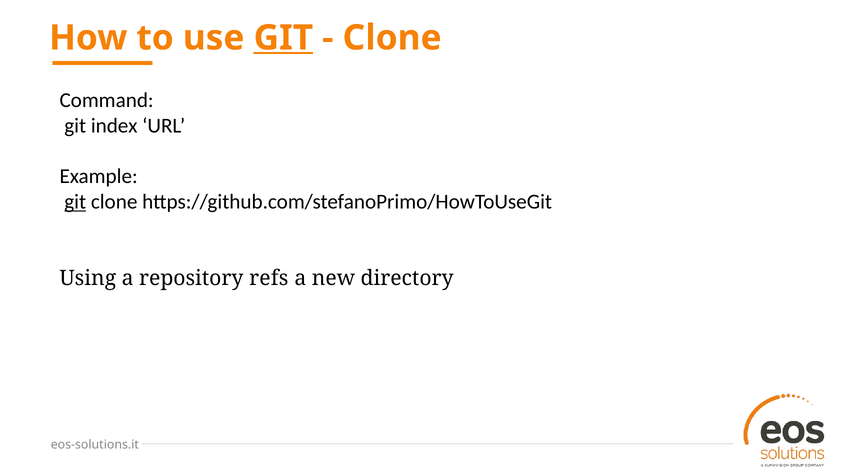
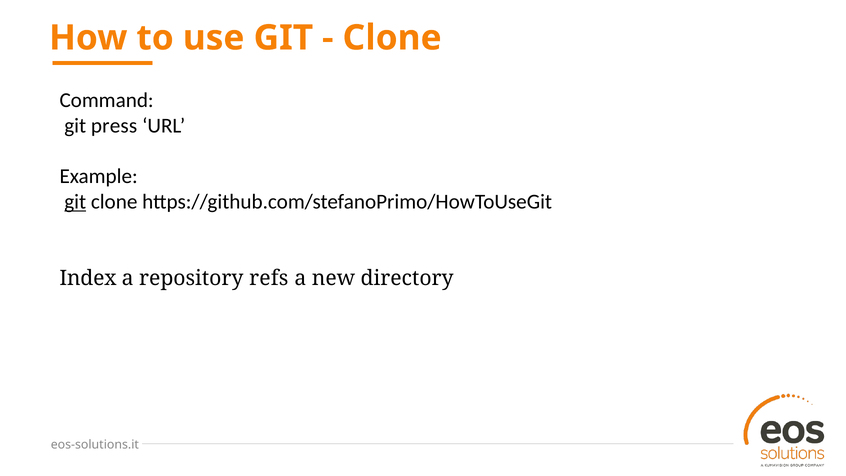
GIT at (283, 38) underline: present -> none
index: index -> press
Using: Using -> Index
